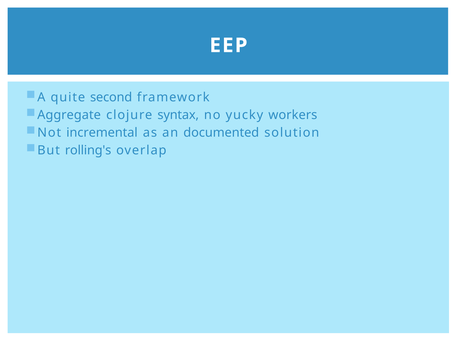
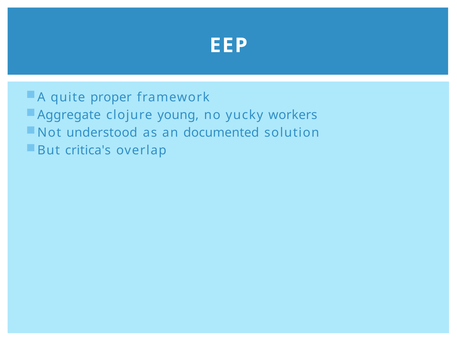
second: second -> proper
syntax: syntax -> young
incremental: incremental -> understood
rolling's: rolling's -> critica's
